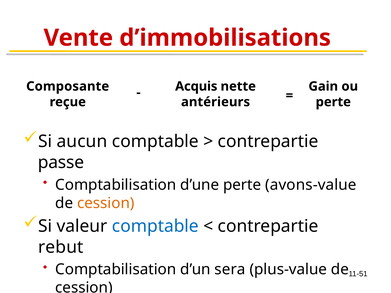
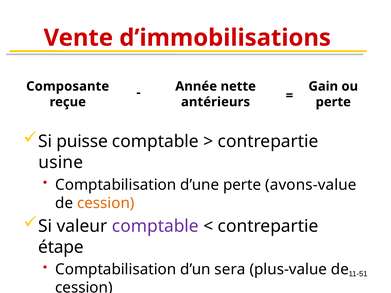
Acquis: Acquis -> Année
aucun: aucun -> puisse
passe: passe -> usine
comptable at (155, 226) colour: blue -> purple
rebut: rebut -> étape
